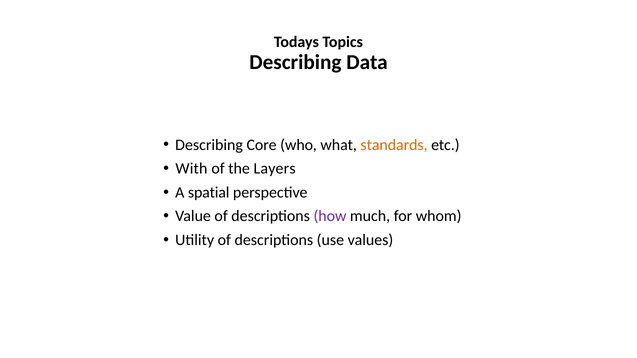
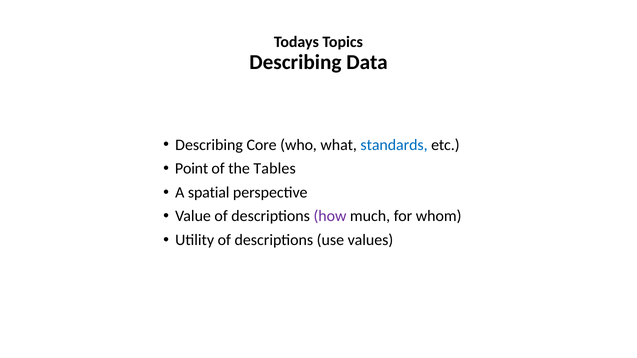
standards colour: orange -> blue
With: With -> Point
Layers: Layers -> Tables
